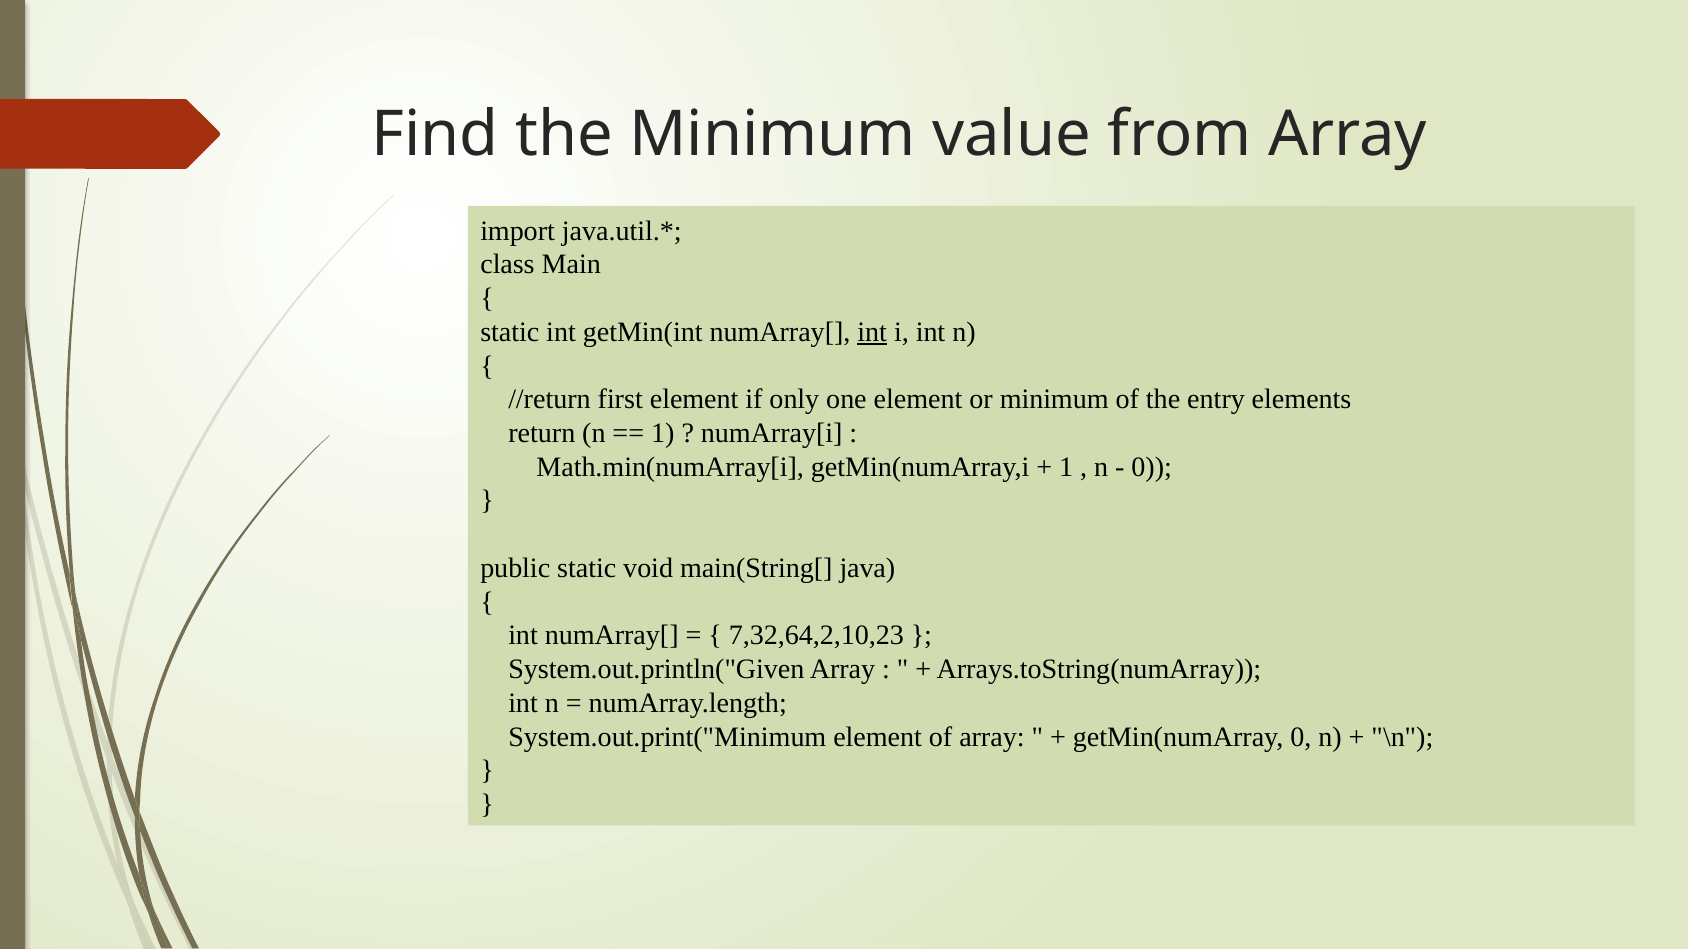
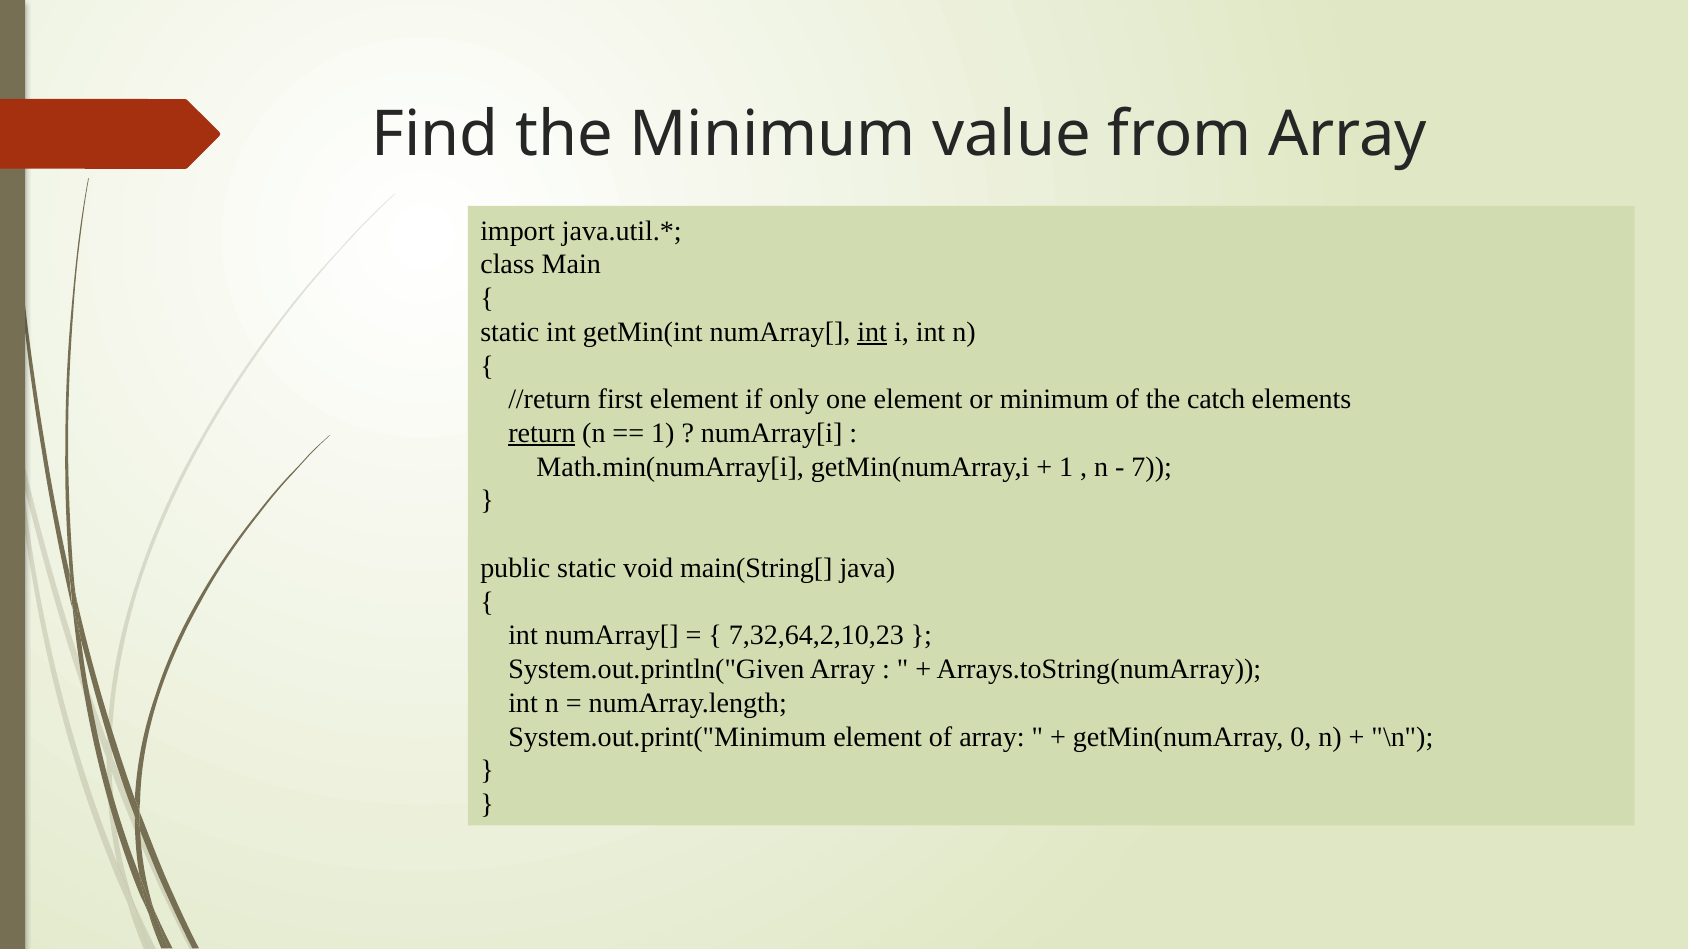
entry: entry -> catch
return underline: none -> present
0 at (1152, 467): 0 -> 7
